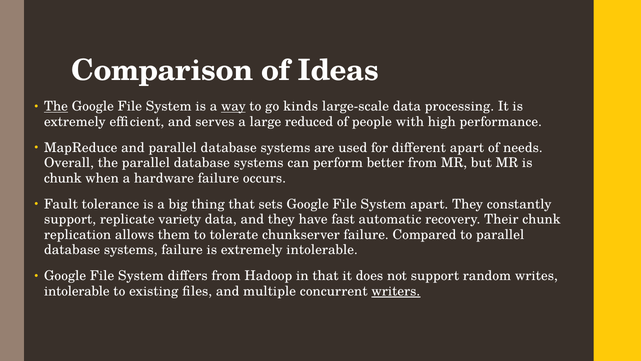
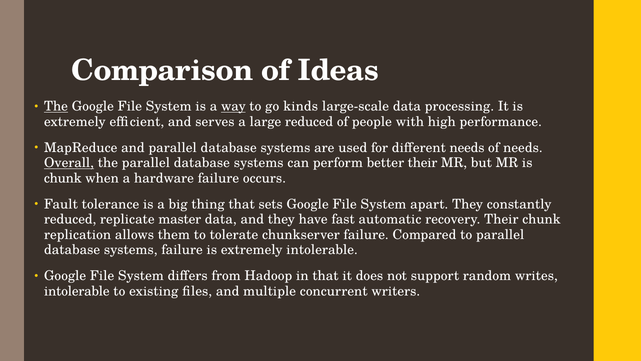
different apart: apart -> needs
Overall underline: none -> present
better from: from -> their
support at (70, 219): support -> reduced
variety: variety -> master
writers underline: present -> none
